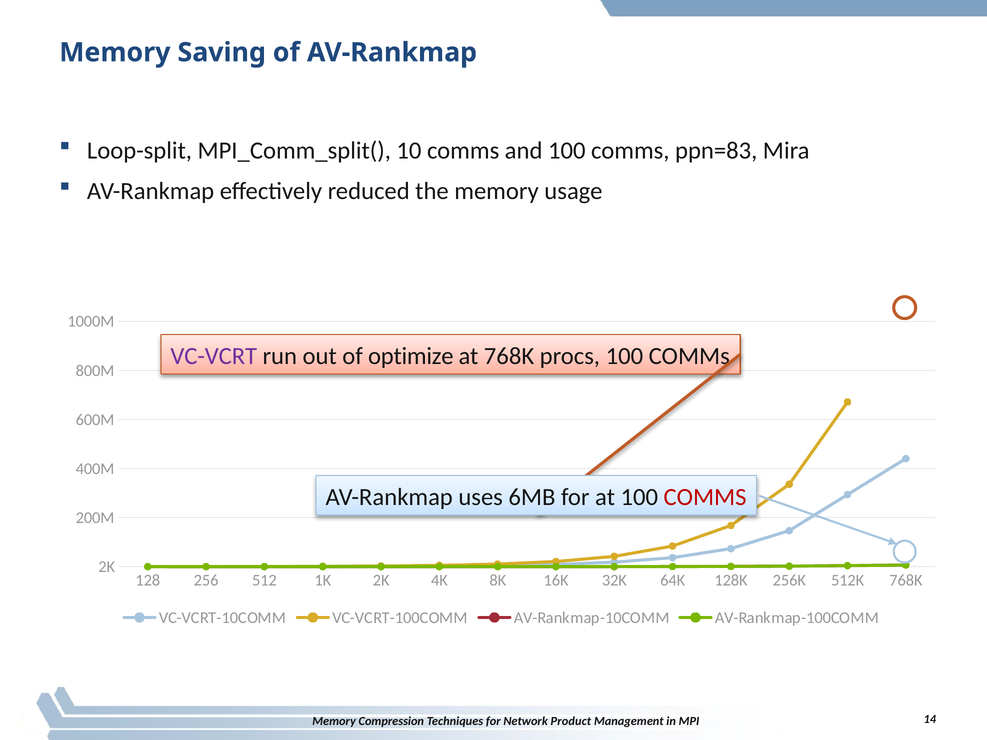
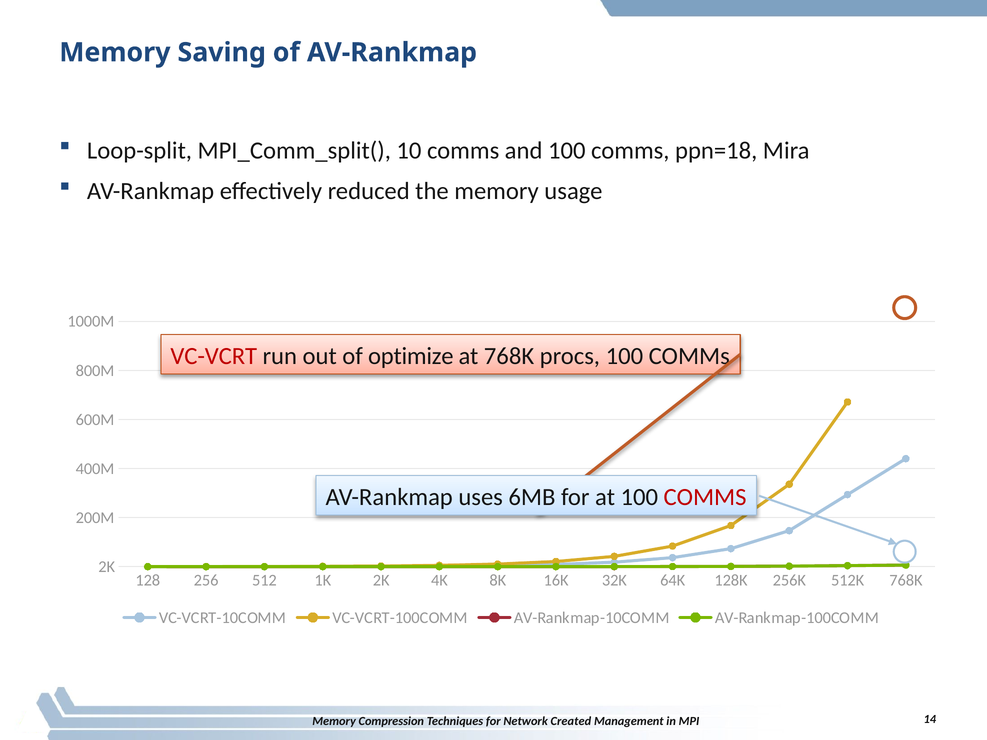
ppn=83: ppn=83 -> ppn=18
VC-VCRT colour: purple -> red
Product: Product -> Created
